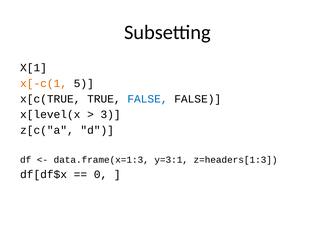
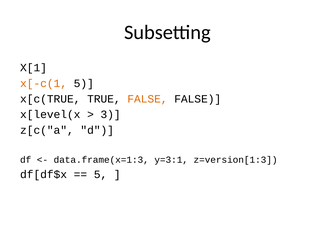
FALSE at (147, 99) colour: blue -> orange
z=headers[1:3: z=headers[1:3 -> z=version[1:3
0 at (101, 175): 0 -> 5
